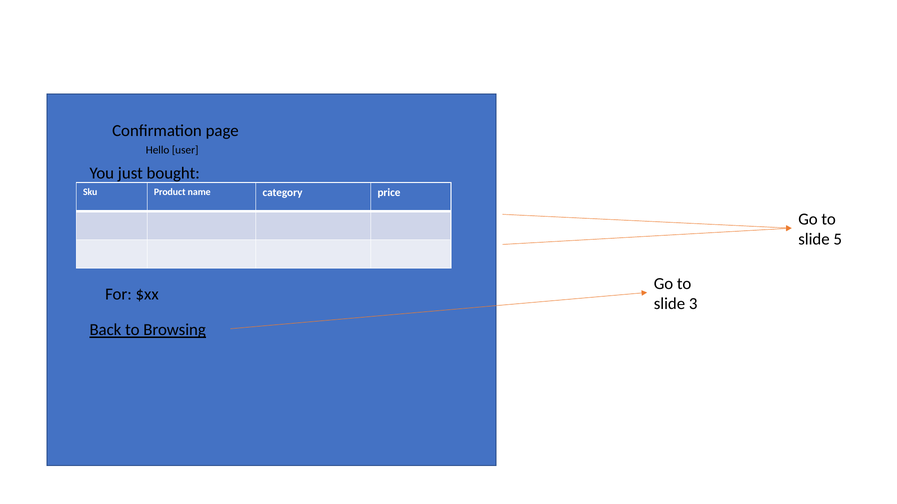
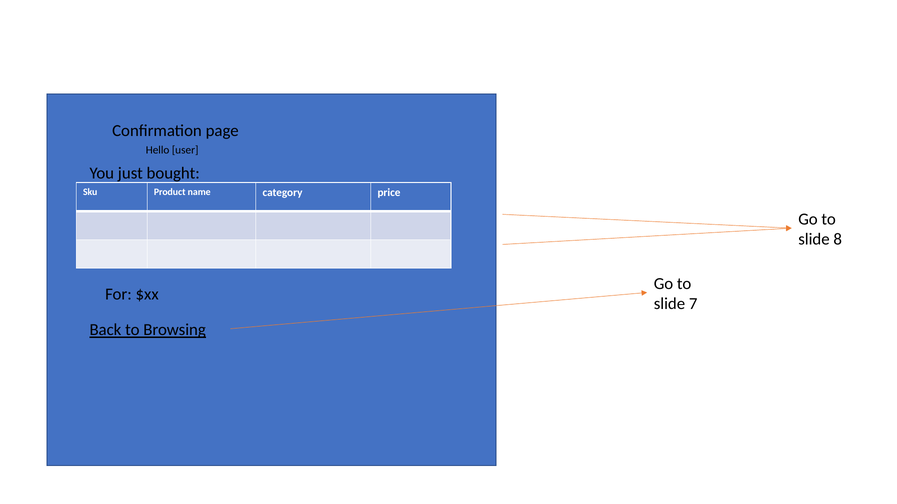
5: 5 -> 8
3: 3 -> 7
